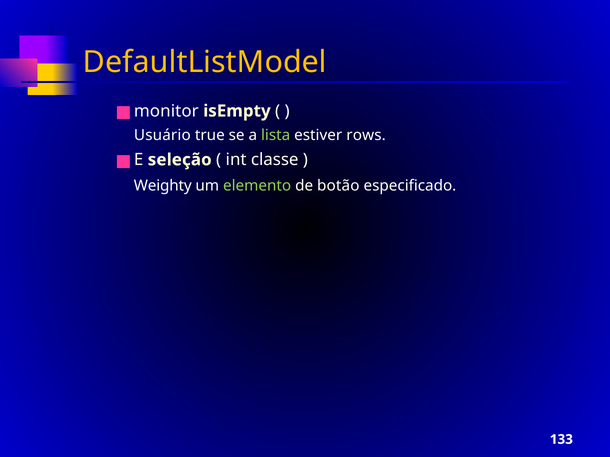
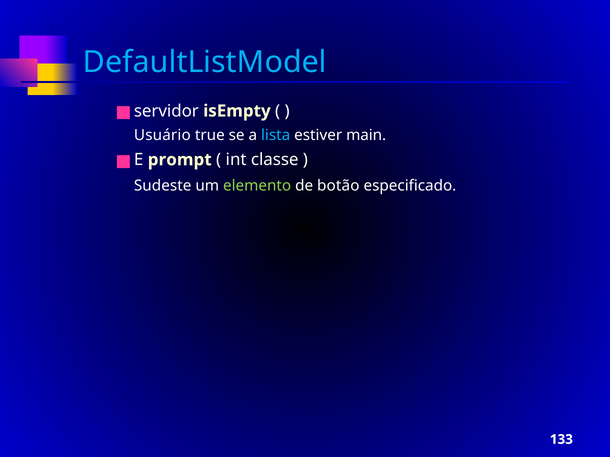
DefaultListModel colour: yellow -> light blue
monitor: monitor -> servidor
lista colour: light green -> light blue
rows: rows -> main
seleção: seleção -> prompt
Weighty: Weighty -> Sudeste
